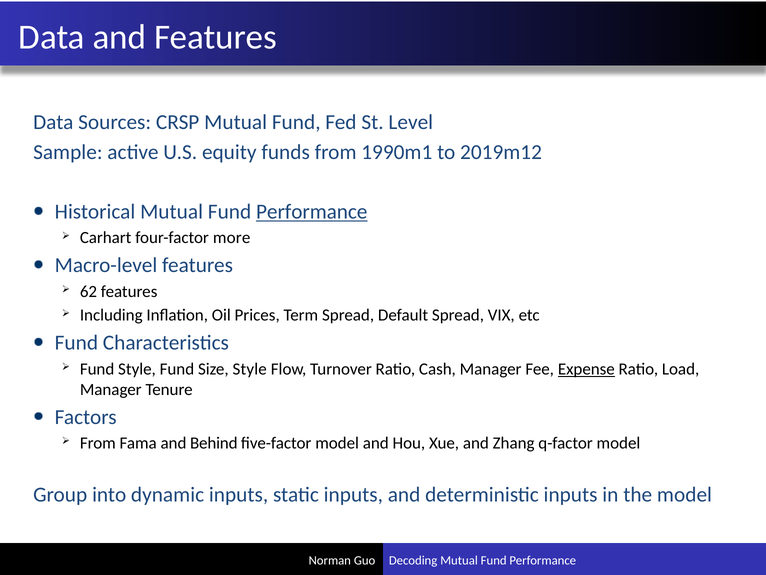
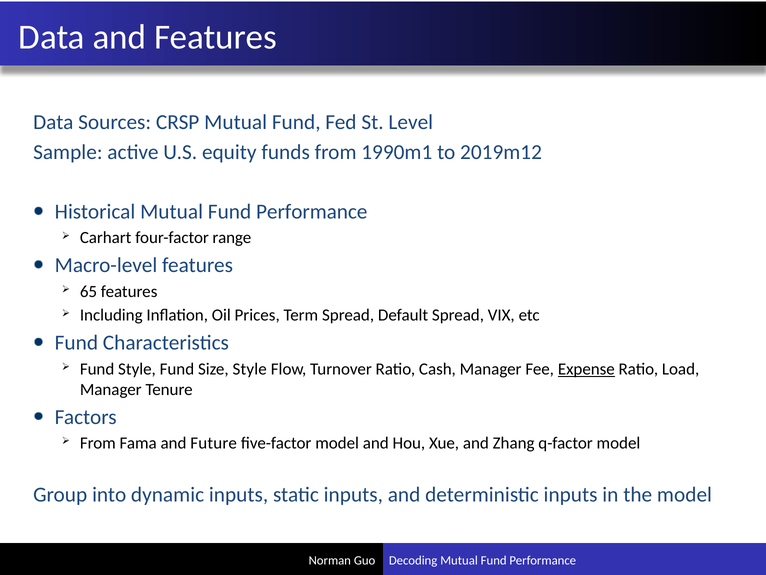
Performance at (312, 212) underline: present -> none
more: more -> range
62: 62 -> 65
Behind: Behind -> Future
